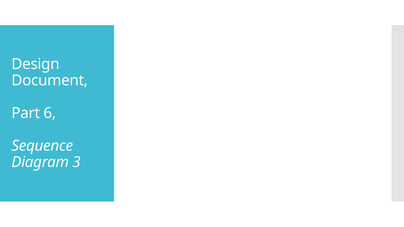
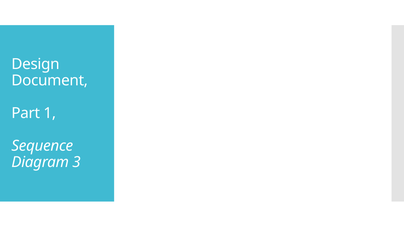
6: 6 -> 1
